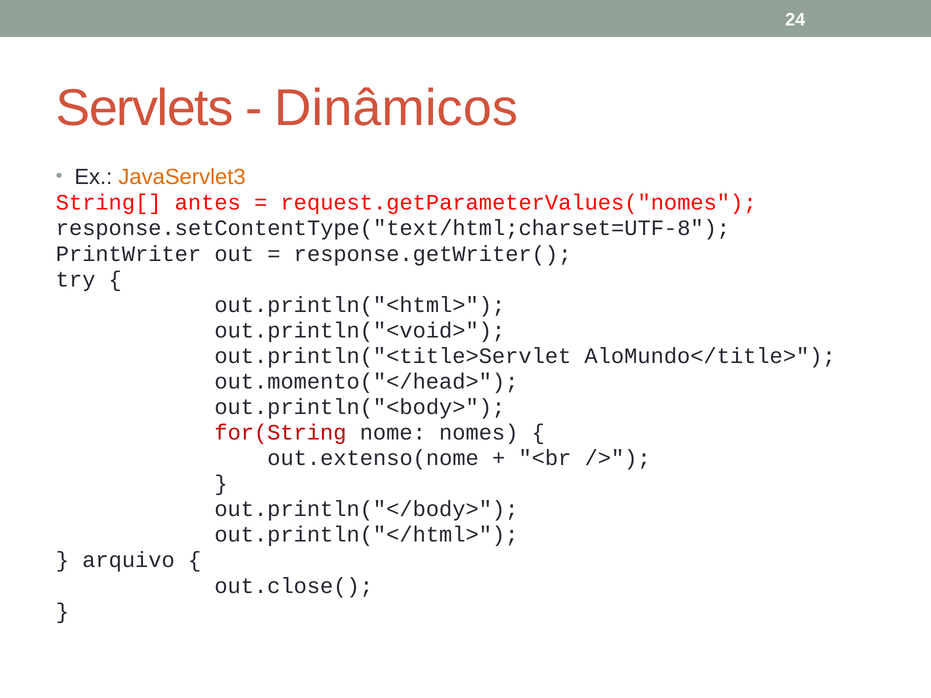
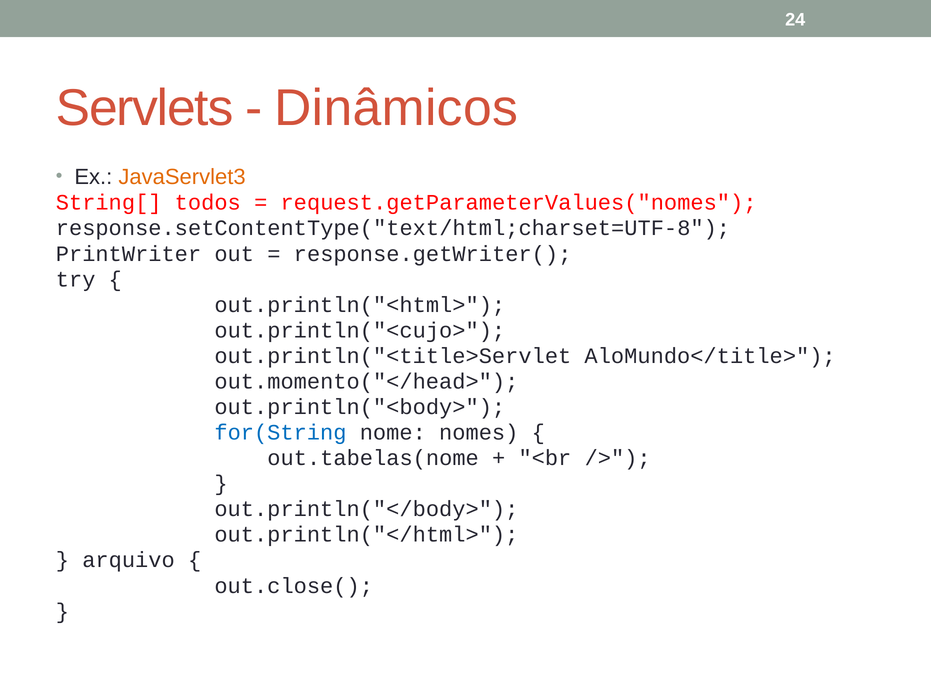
antes: antes -> todos
out.println("<void>: out.println("<void> -> out.println("<cujo>
for(String colour: red -> blue
out.extenso(nome: out.extenso(nome -> out.tabelas(nome
